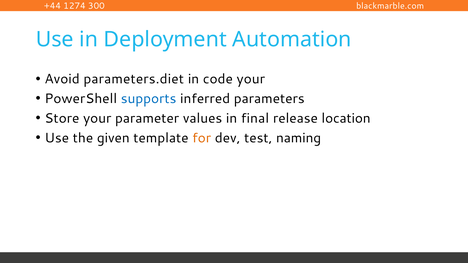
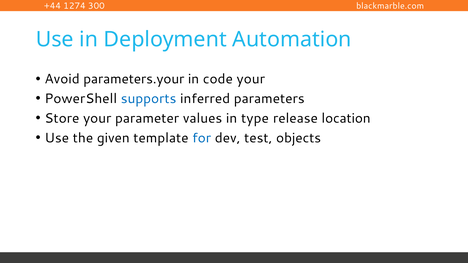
parameters.diet: parameters.diet -> parameters.your
final: final -> type
for colour: orange -> blue
naming: naming -> objects
